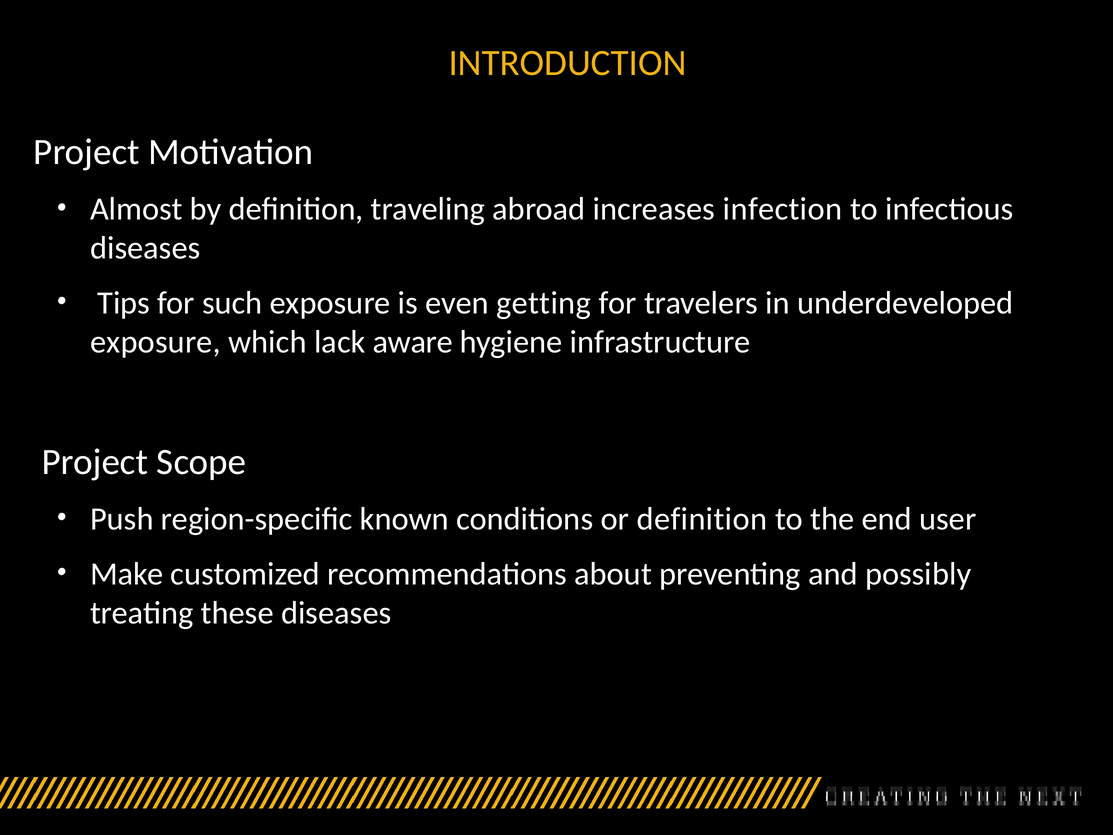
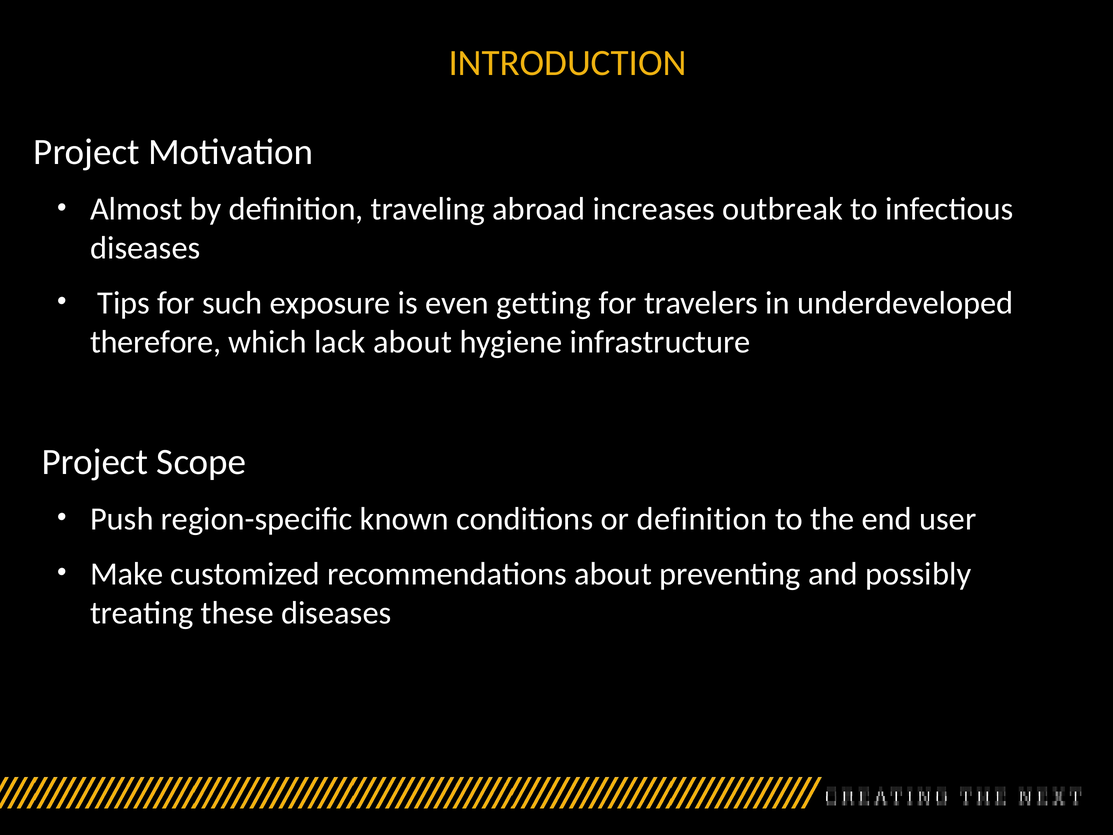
infection: infection -> outbreak
exposure at (155, 342): exposure -> therefore
lack aware: aware -> about
